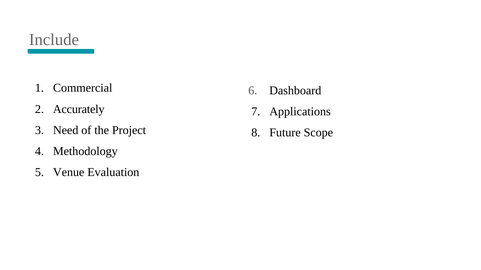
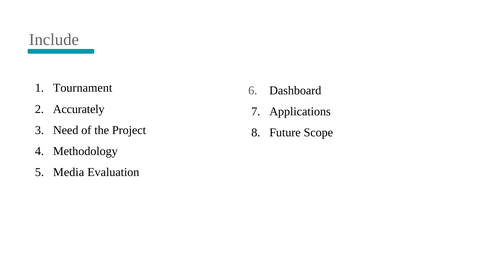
Commercial: Commercial -> Tournament
Venue: Venue -> Media
